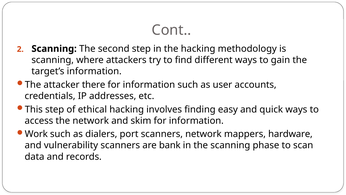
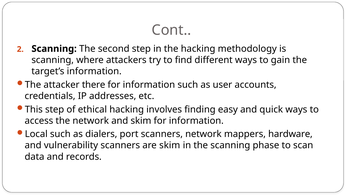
Work: Work -> Local
are bank: bank -> skim
